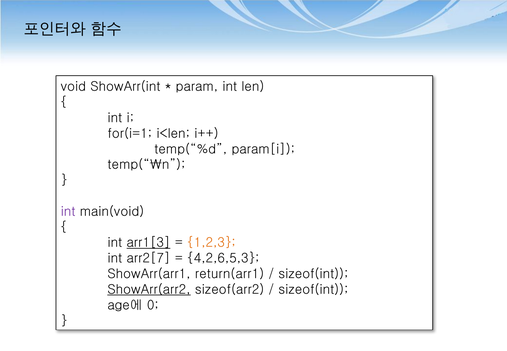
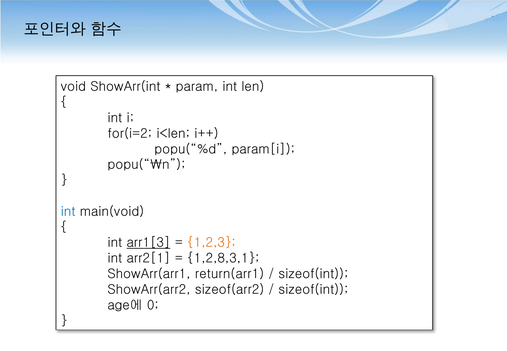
for(i=1: for(i=1 -> for(i=2
temp(“%d: temp(“%d -> popu(“%d
temp(“\n: temp(“\n -> popu(“\n
int at (68, 211) colour: purple -> blue
arr2[7: arr2[7 -> arr2[1
4,2,6,5,3: 4,2,6,5,3 -> 1,2,8,3,1
ShowArr(arr2 underline: present -> none
